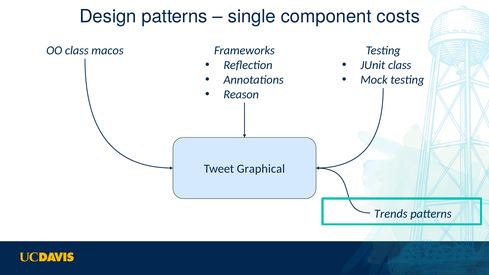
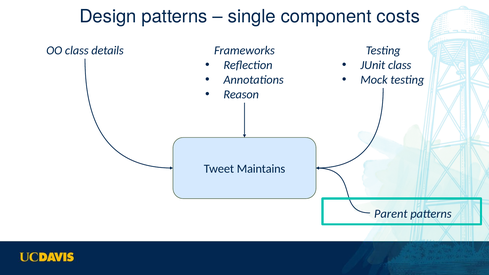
macos: macos -> details
Graphical: Graphical -> Maintains
Trends: Trends -> Parent
